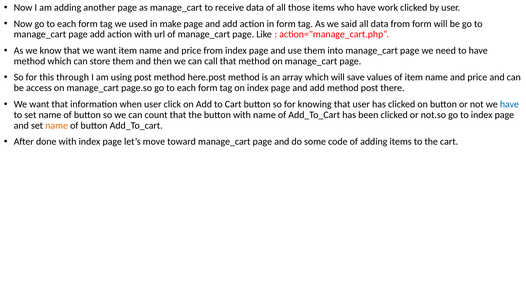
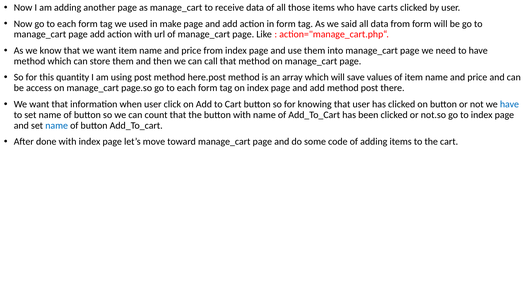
work: work -> carts
through: through -> quantity
name at (57, 125) colour: orange -> blue
